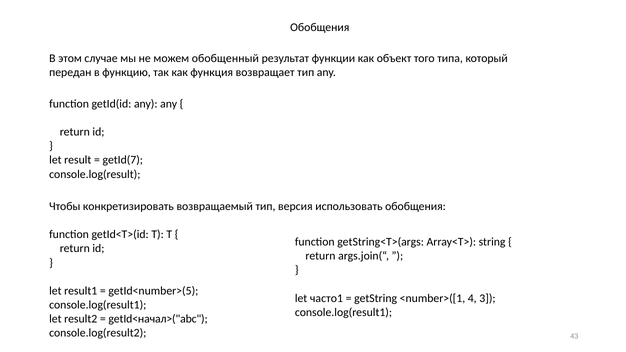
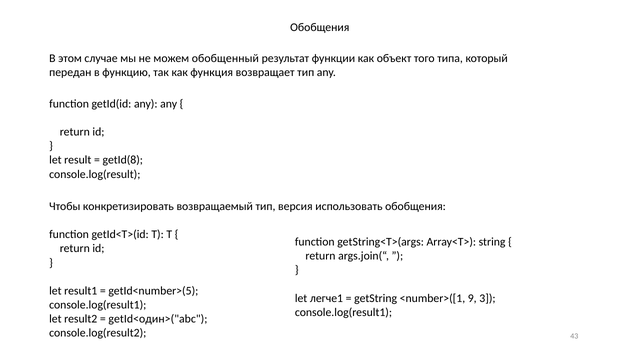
getId(7: getId(7 -> getId(8
часто1: часто1 -> легче1
4: 4 -> 9
getId<начал>("abc: getId<начал>("abc -> getId<один>("abc
